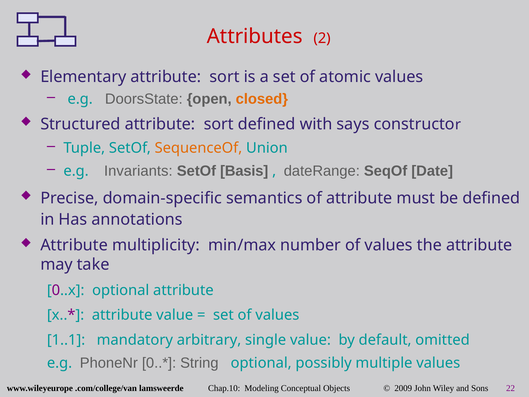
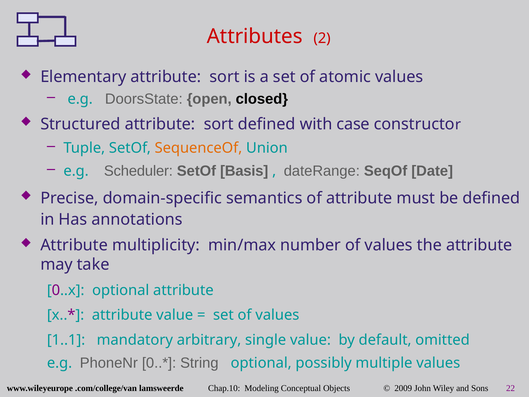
closed colour: orange -> black
says: says -> case
Invariants: Invariants -> Scheduler
